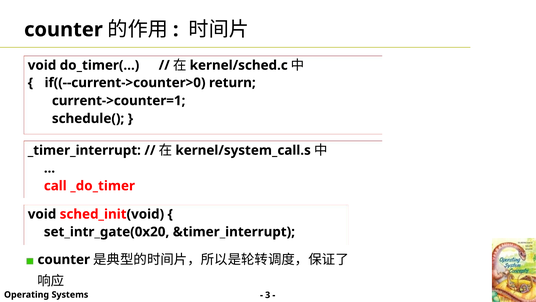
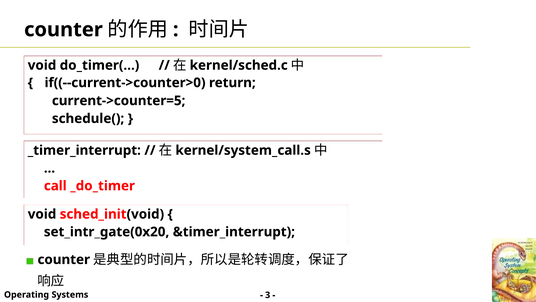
current->counter=1: current->counter=1 -> current->counter=5
